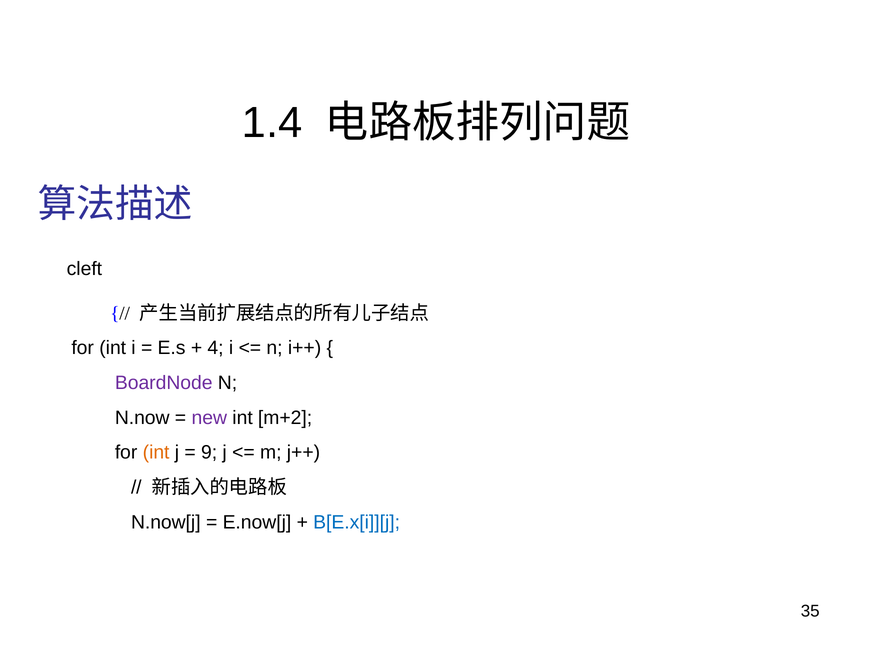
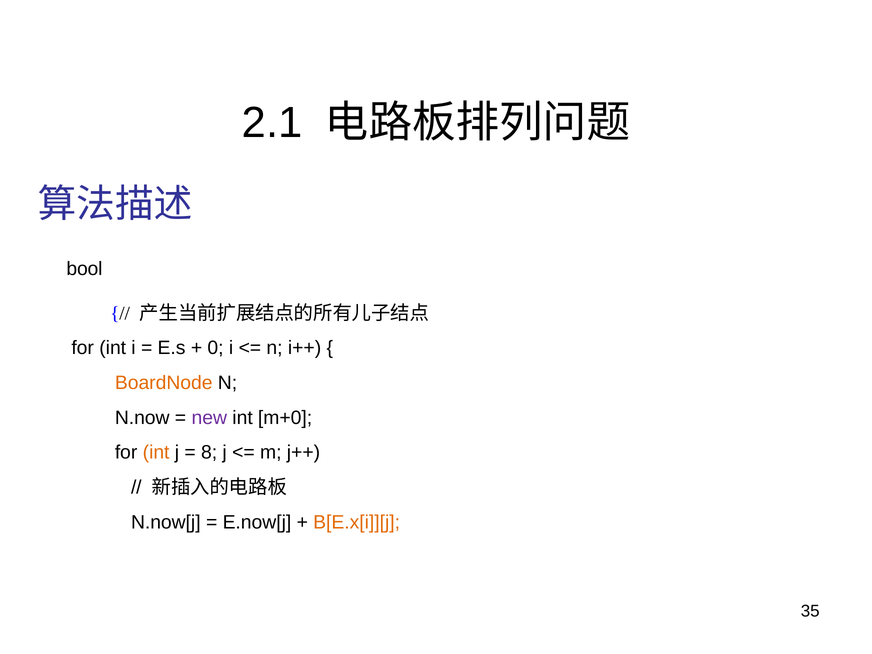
1.4: 1.4 -> 2.1
cleft: cleft -> bool
4: 4 -> 0
BoardNode colour: purple -> orange
m+2: m+2 -> m+0
9: 9 -> 8
B[E.x[i]][j colour: blue -> orange
